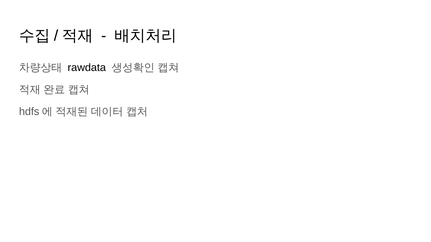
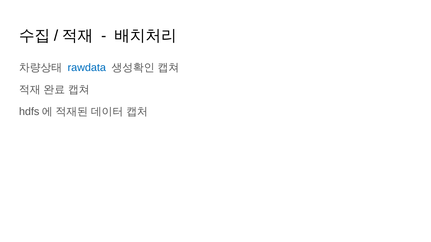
rawdata colour: black -> blue
